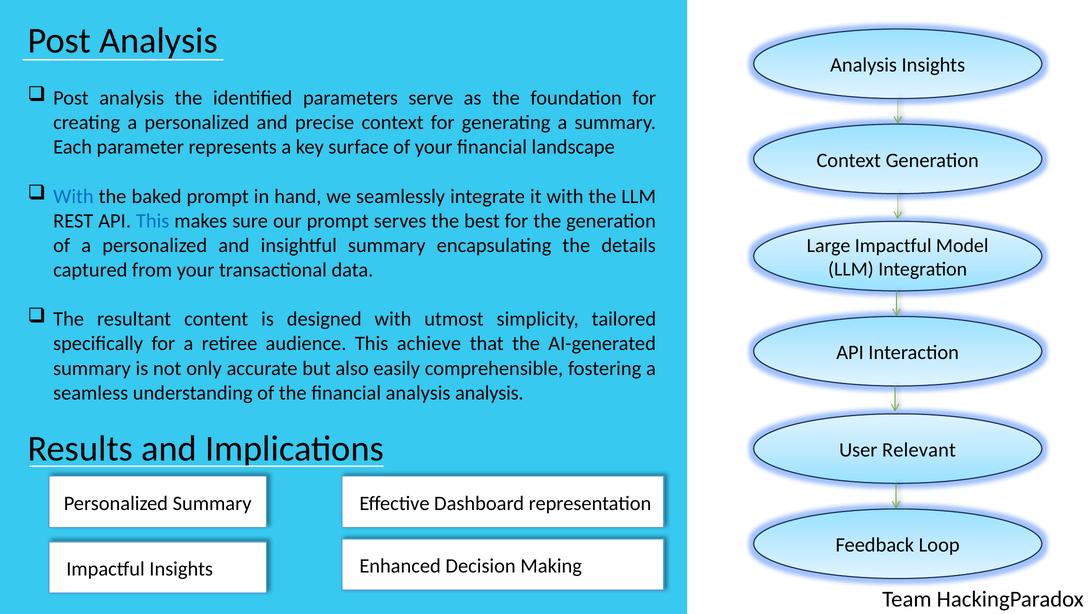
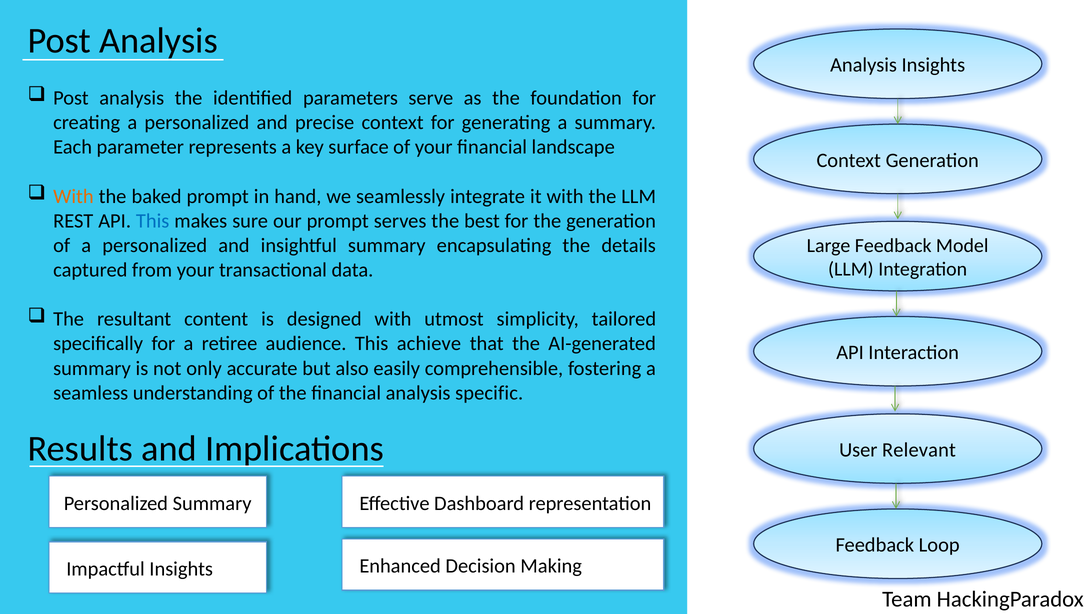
With at (73, 196) colour: blue -> orange
Large Impactful: Impactful -> Feedback
analysis analysis: analysis -> specific
